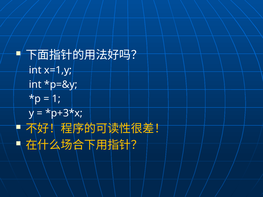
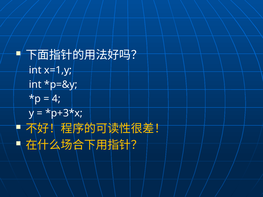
1: 1 -> 4
